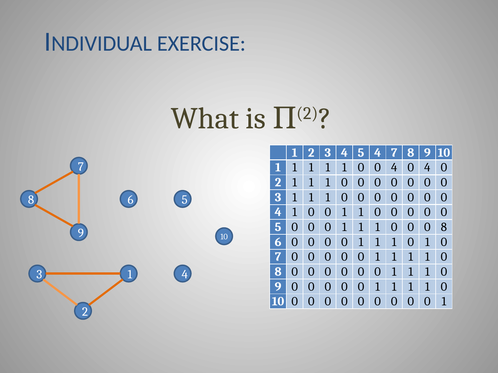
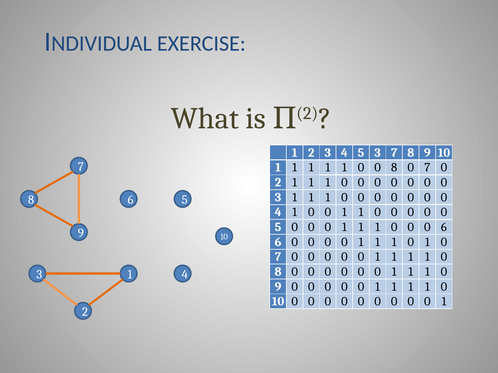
5 4: 4 -> 3
1 0 0 4: 4 -> 8
4 at (427, 168): 4 -> 7
0 0 8: 8 -> 6
